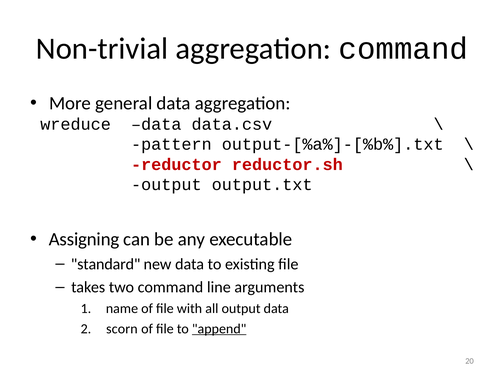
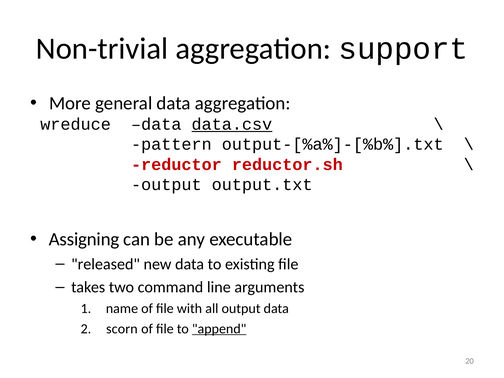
aggregation command: command -> support
data.csv underline: none -> present
standard: standard -> released
